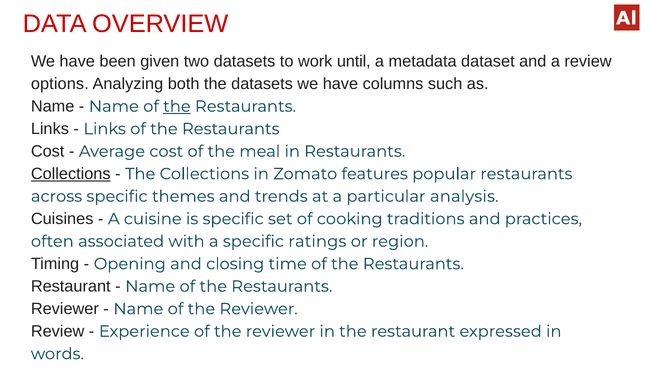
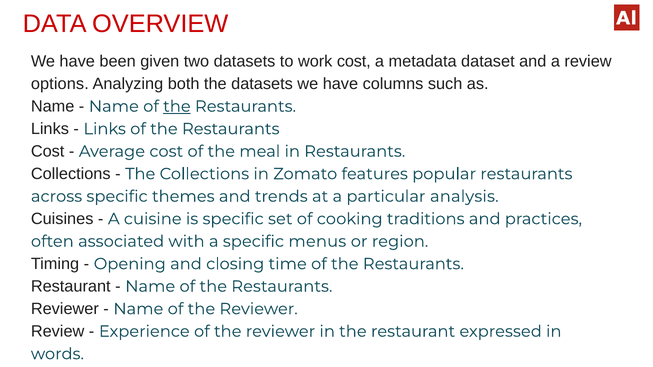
work until: until -> cost
Collections at (71, 174) underline: present -> none
ratings: ratings -> menus
